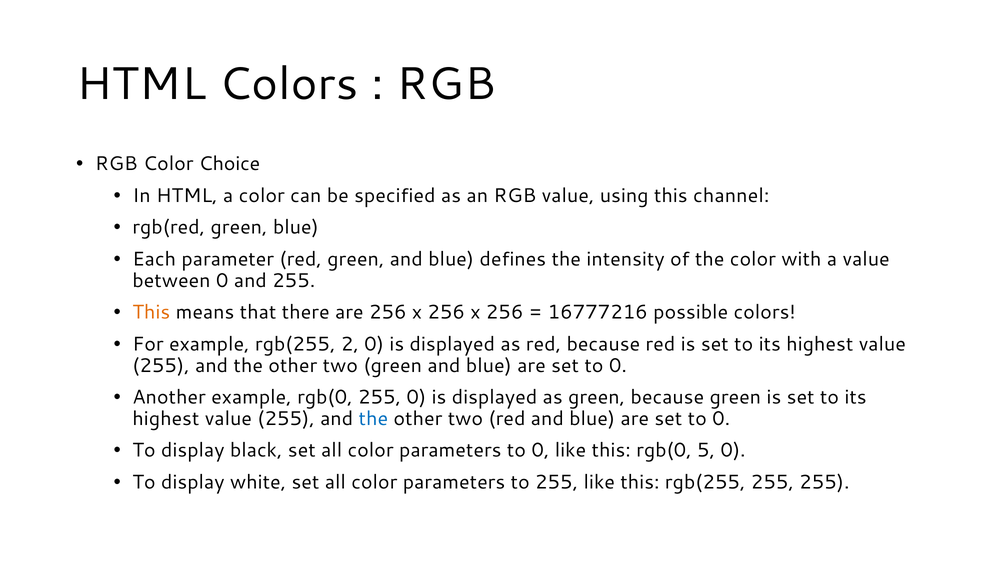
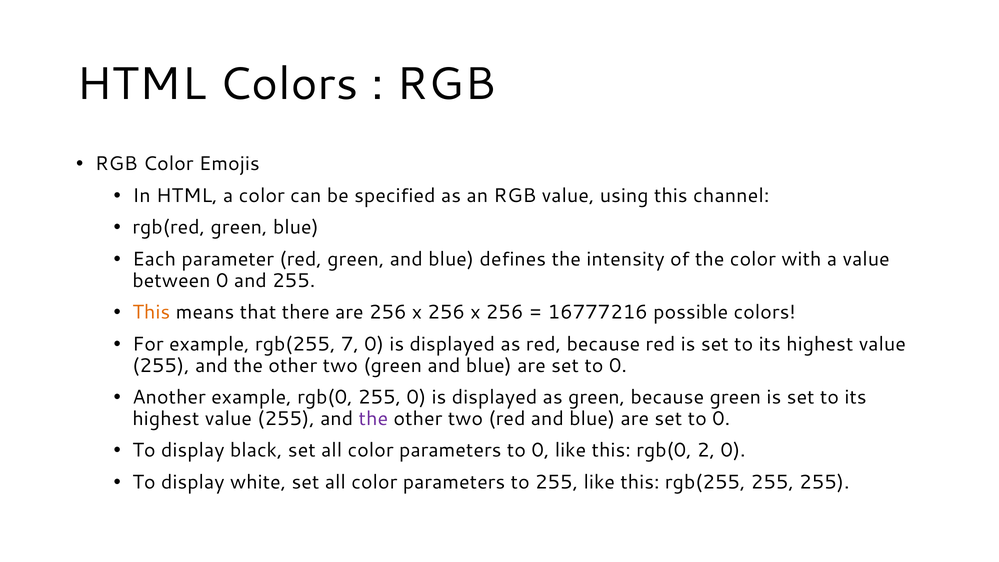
Choice: Choice -> Emojis
2: 2 -> 7
the at (373, 419) colour: blue -> purple
5: 5 -> 2
